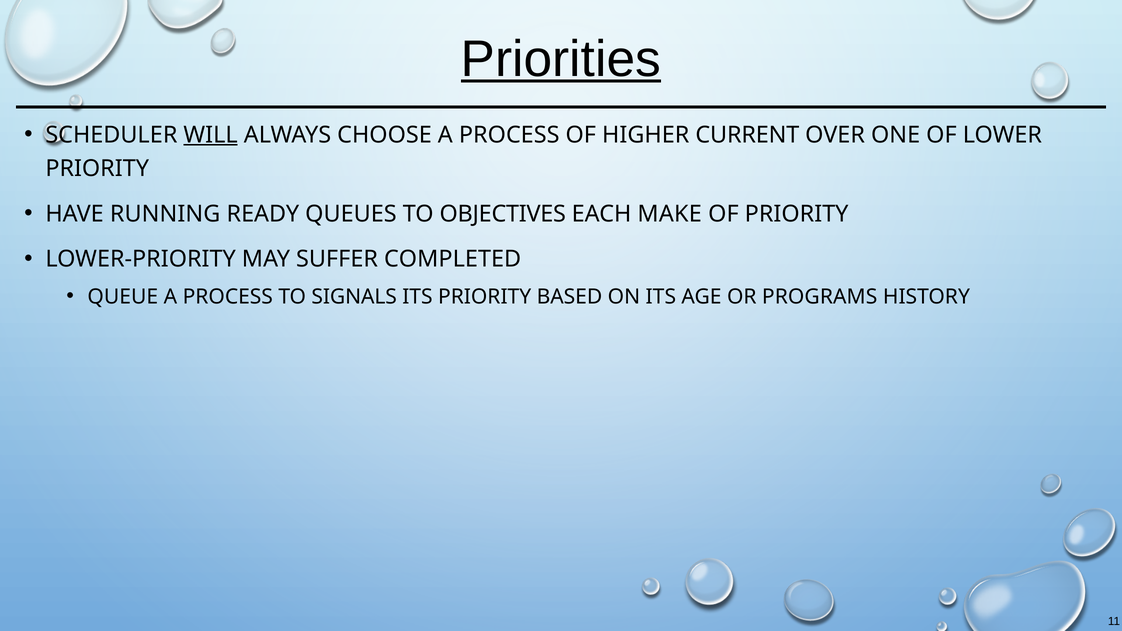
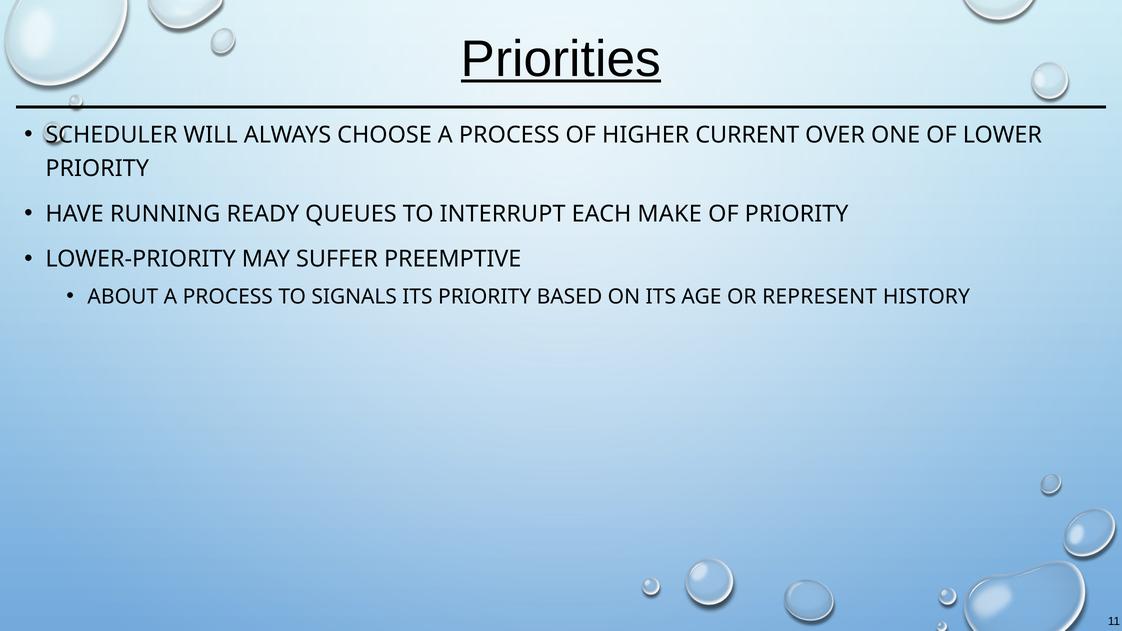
WILL underline: present -> none
OBJECTIVES: OBJECTIVES -> INTERRUPT
COMPLETED: COMPLETED -> PREEMPTIVE
QUEUE: QUEUE -> ABOUT
PROGRAMS: PROGRAMS -> REPRESENT
